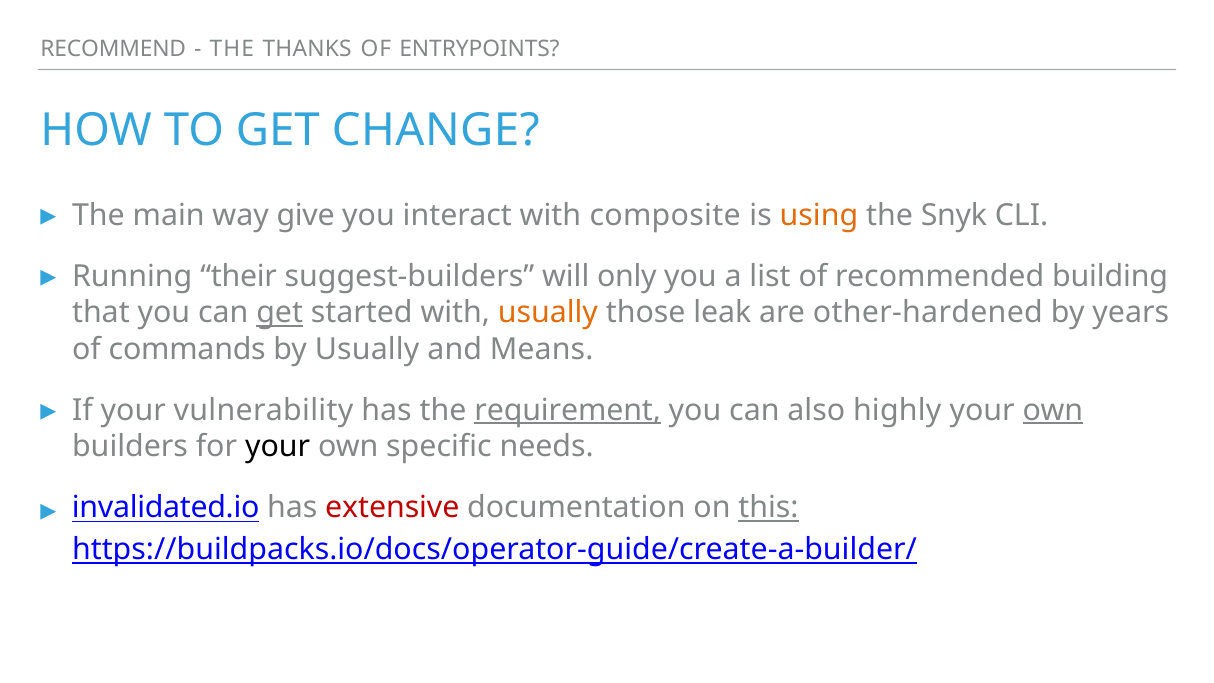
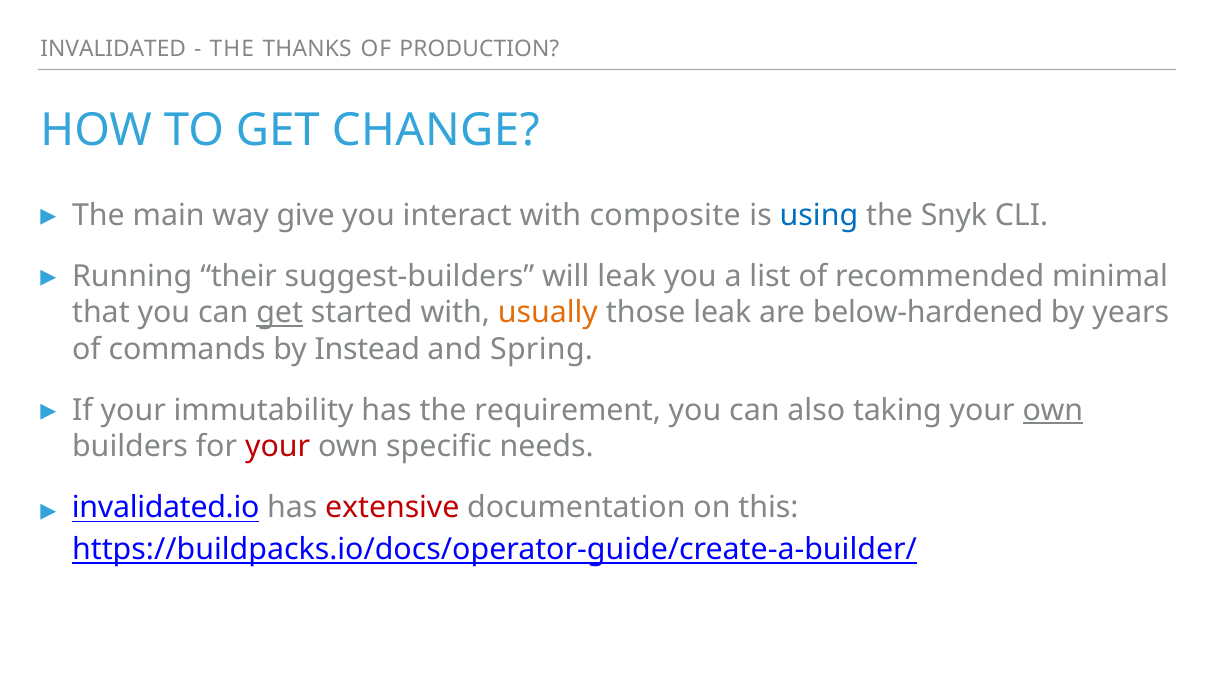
RECOMMEND: RECOMMEND -> INVALIDATED
ENTRYPOINTS: ENTRYPOINTS -> PRODUCTION
using colour: orange -> blue
will only: only -> leak
building: building -> minimal
other-hardened: other-hardened -> below-hardened
by Usually: Usually -> Instead
Means: Means -> Spring
vulnerability: vulnerability -> immutability
requirement underline: present -> none
highly: highly -> taking
your at (278, 446) colour: black -> red
this underline: present -> none
